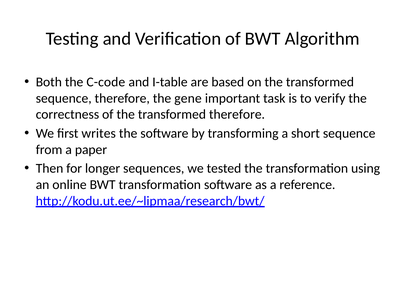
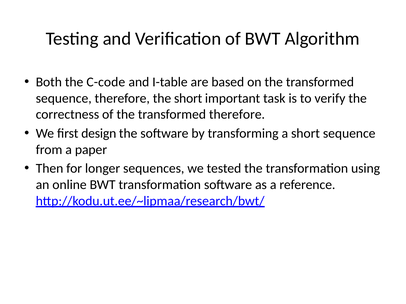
the gene: gene -> short
writes: writes -> design
